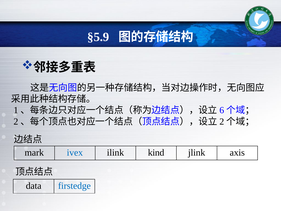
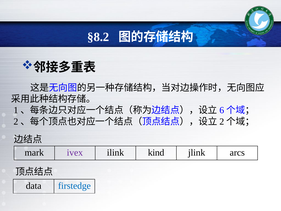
§5.9: §5.9 -> §8.2
ivex colour: blue -> purple
axis: axis -> arcs
